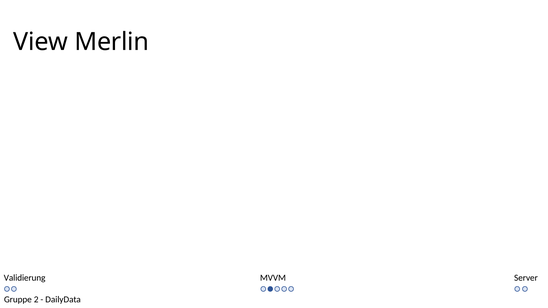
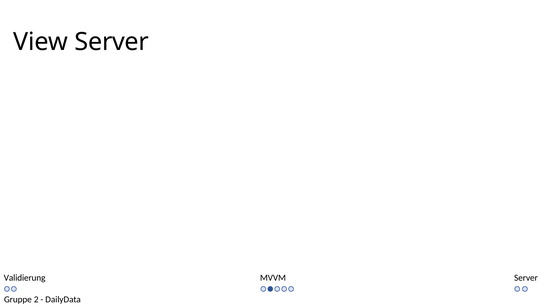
View Merlin: Merlin -> Server
